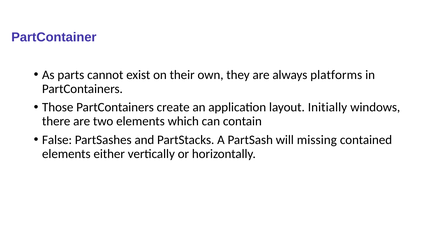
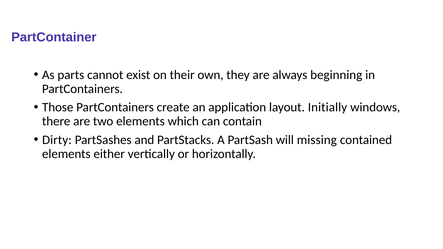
platforms: platforms -> beginning
False: False -> Dirty
